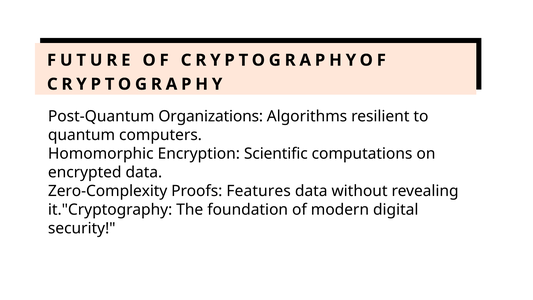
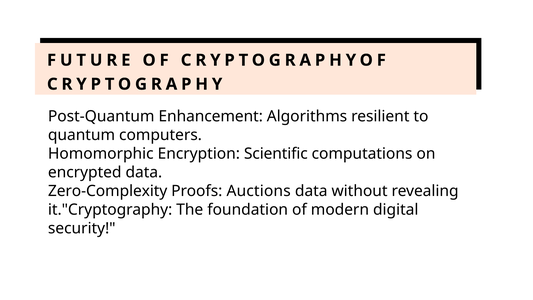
Organizations: Organizations -> Enhancement
Features: Features -> Auctions
